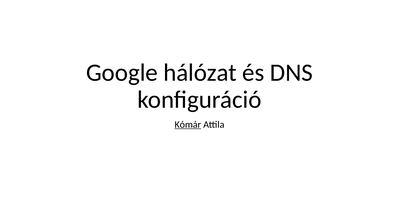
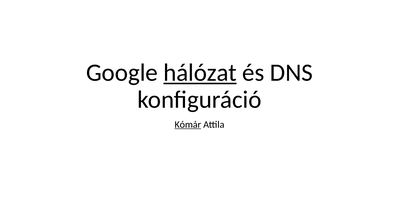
hálózat underline: none -> present
